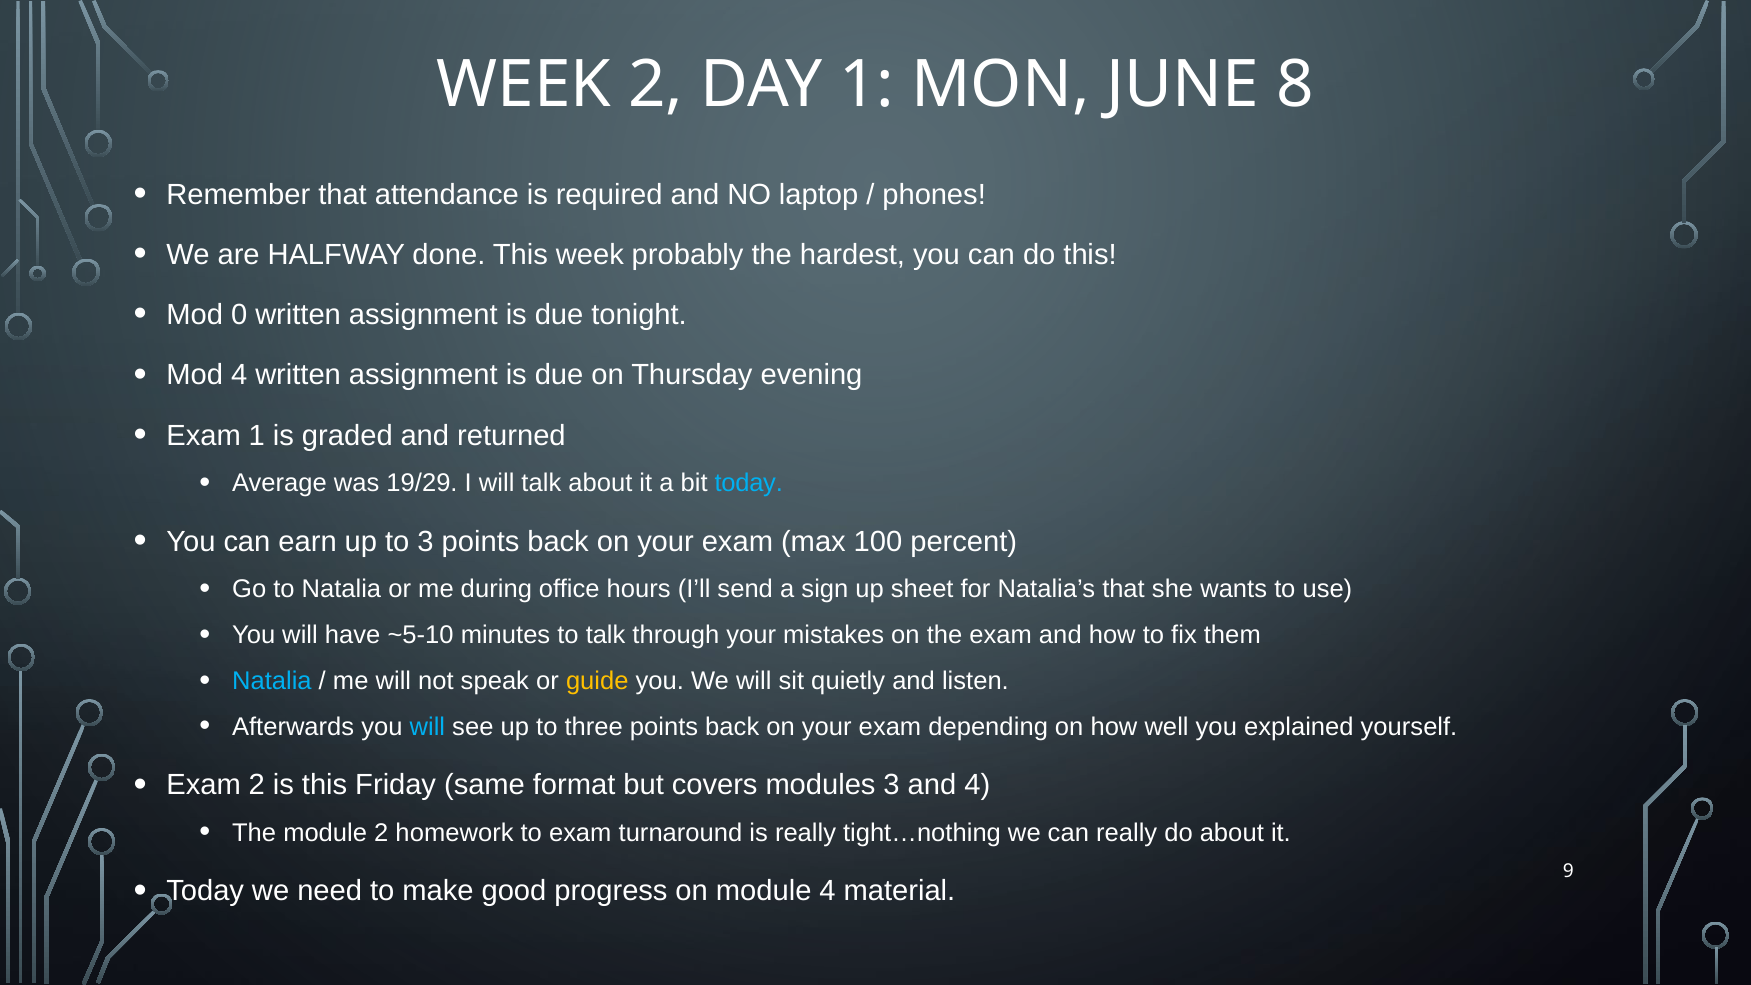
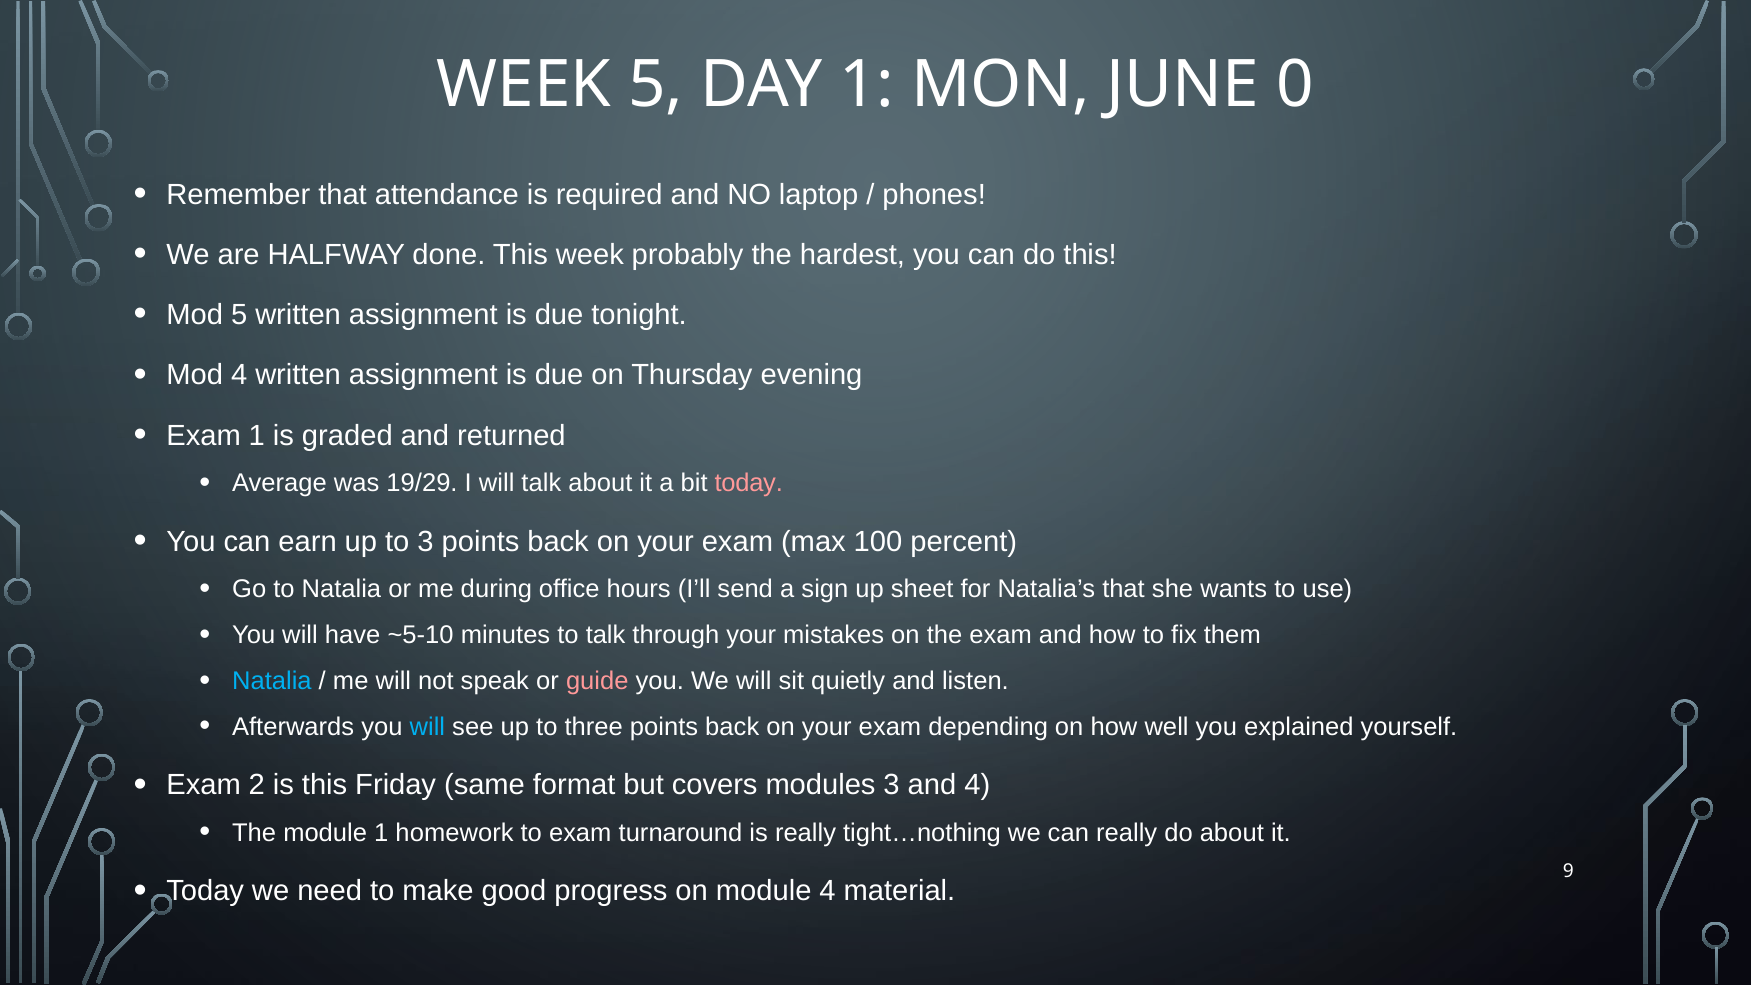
WEEK 2: 2 -> 5
8: 8 -> 0
Mod 0: 0 -> 5
today at (749, 483) colour: light blue -> pink
guide colour: yellow -> pink
module 2: 2 -> 1
